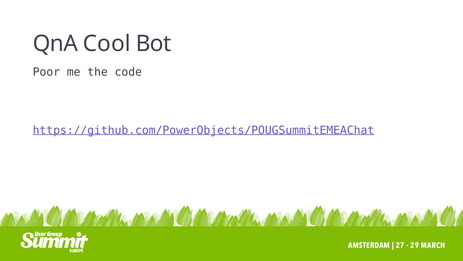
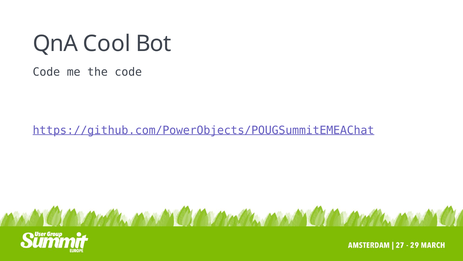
Poor at (46, 72): Poor -> Code
